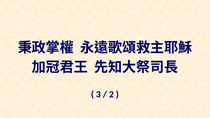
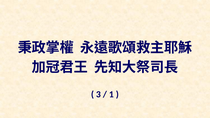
2: 2 -> 1
